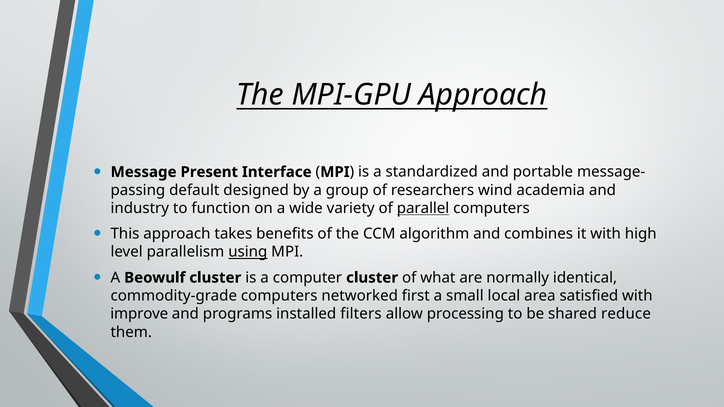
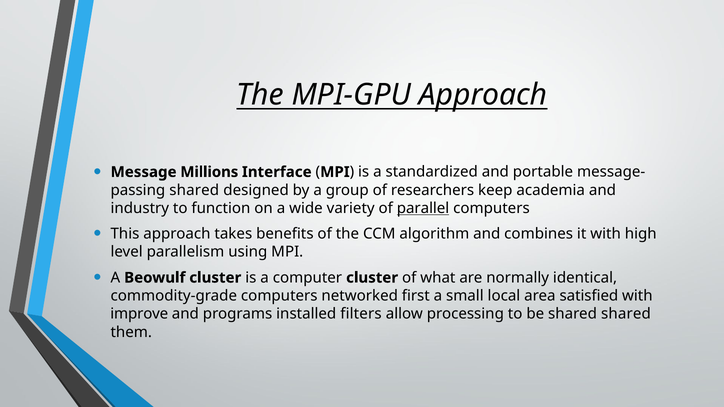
Present: Present -> Millions
passing default: default -> shared
wind: wind -> keep
using underline: present -> none
shared reduce: reduce -> shared
